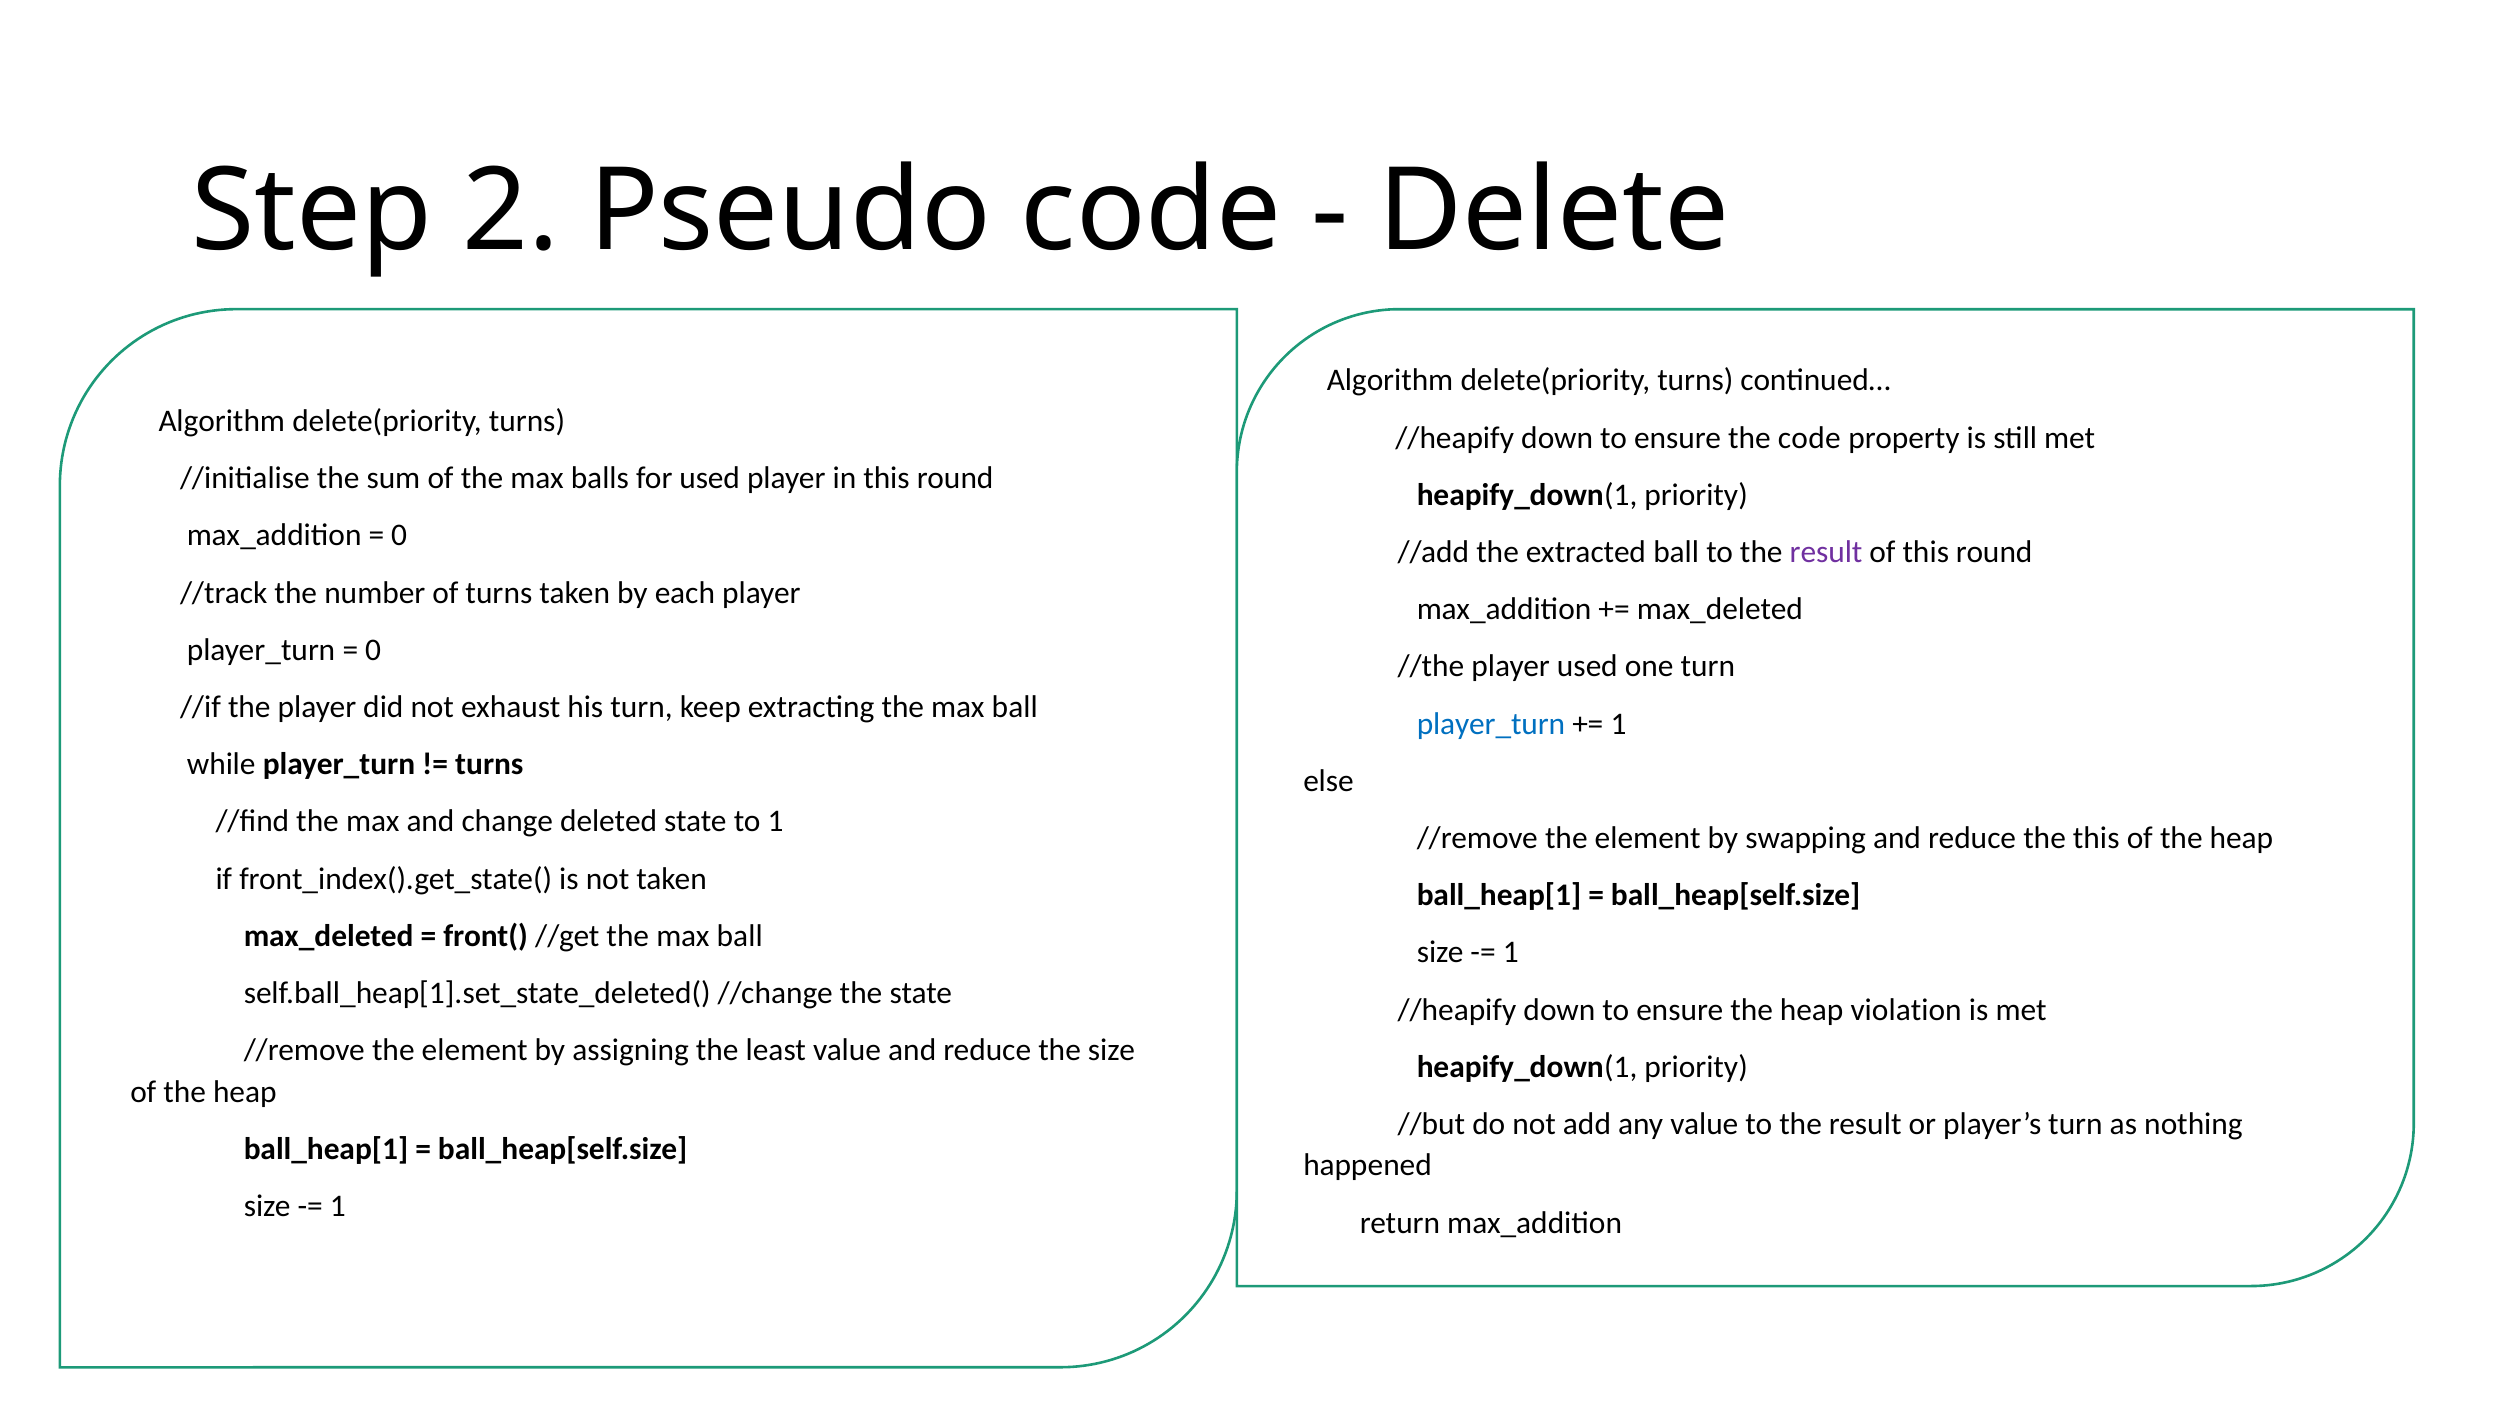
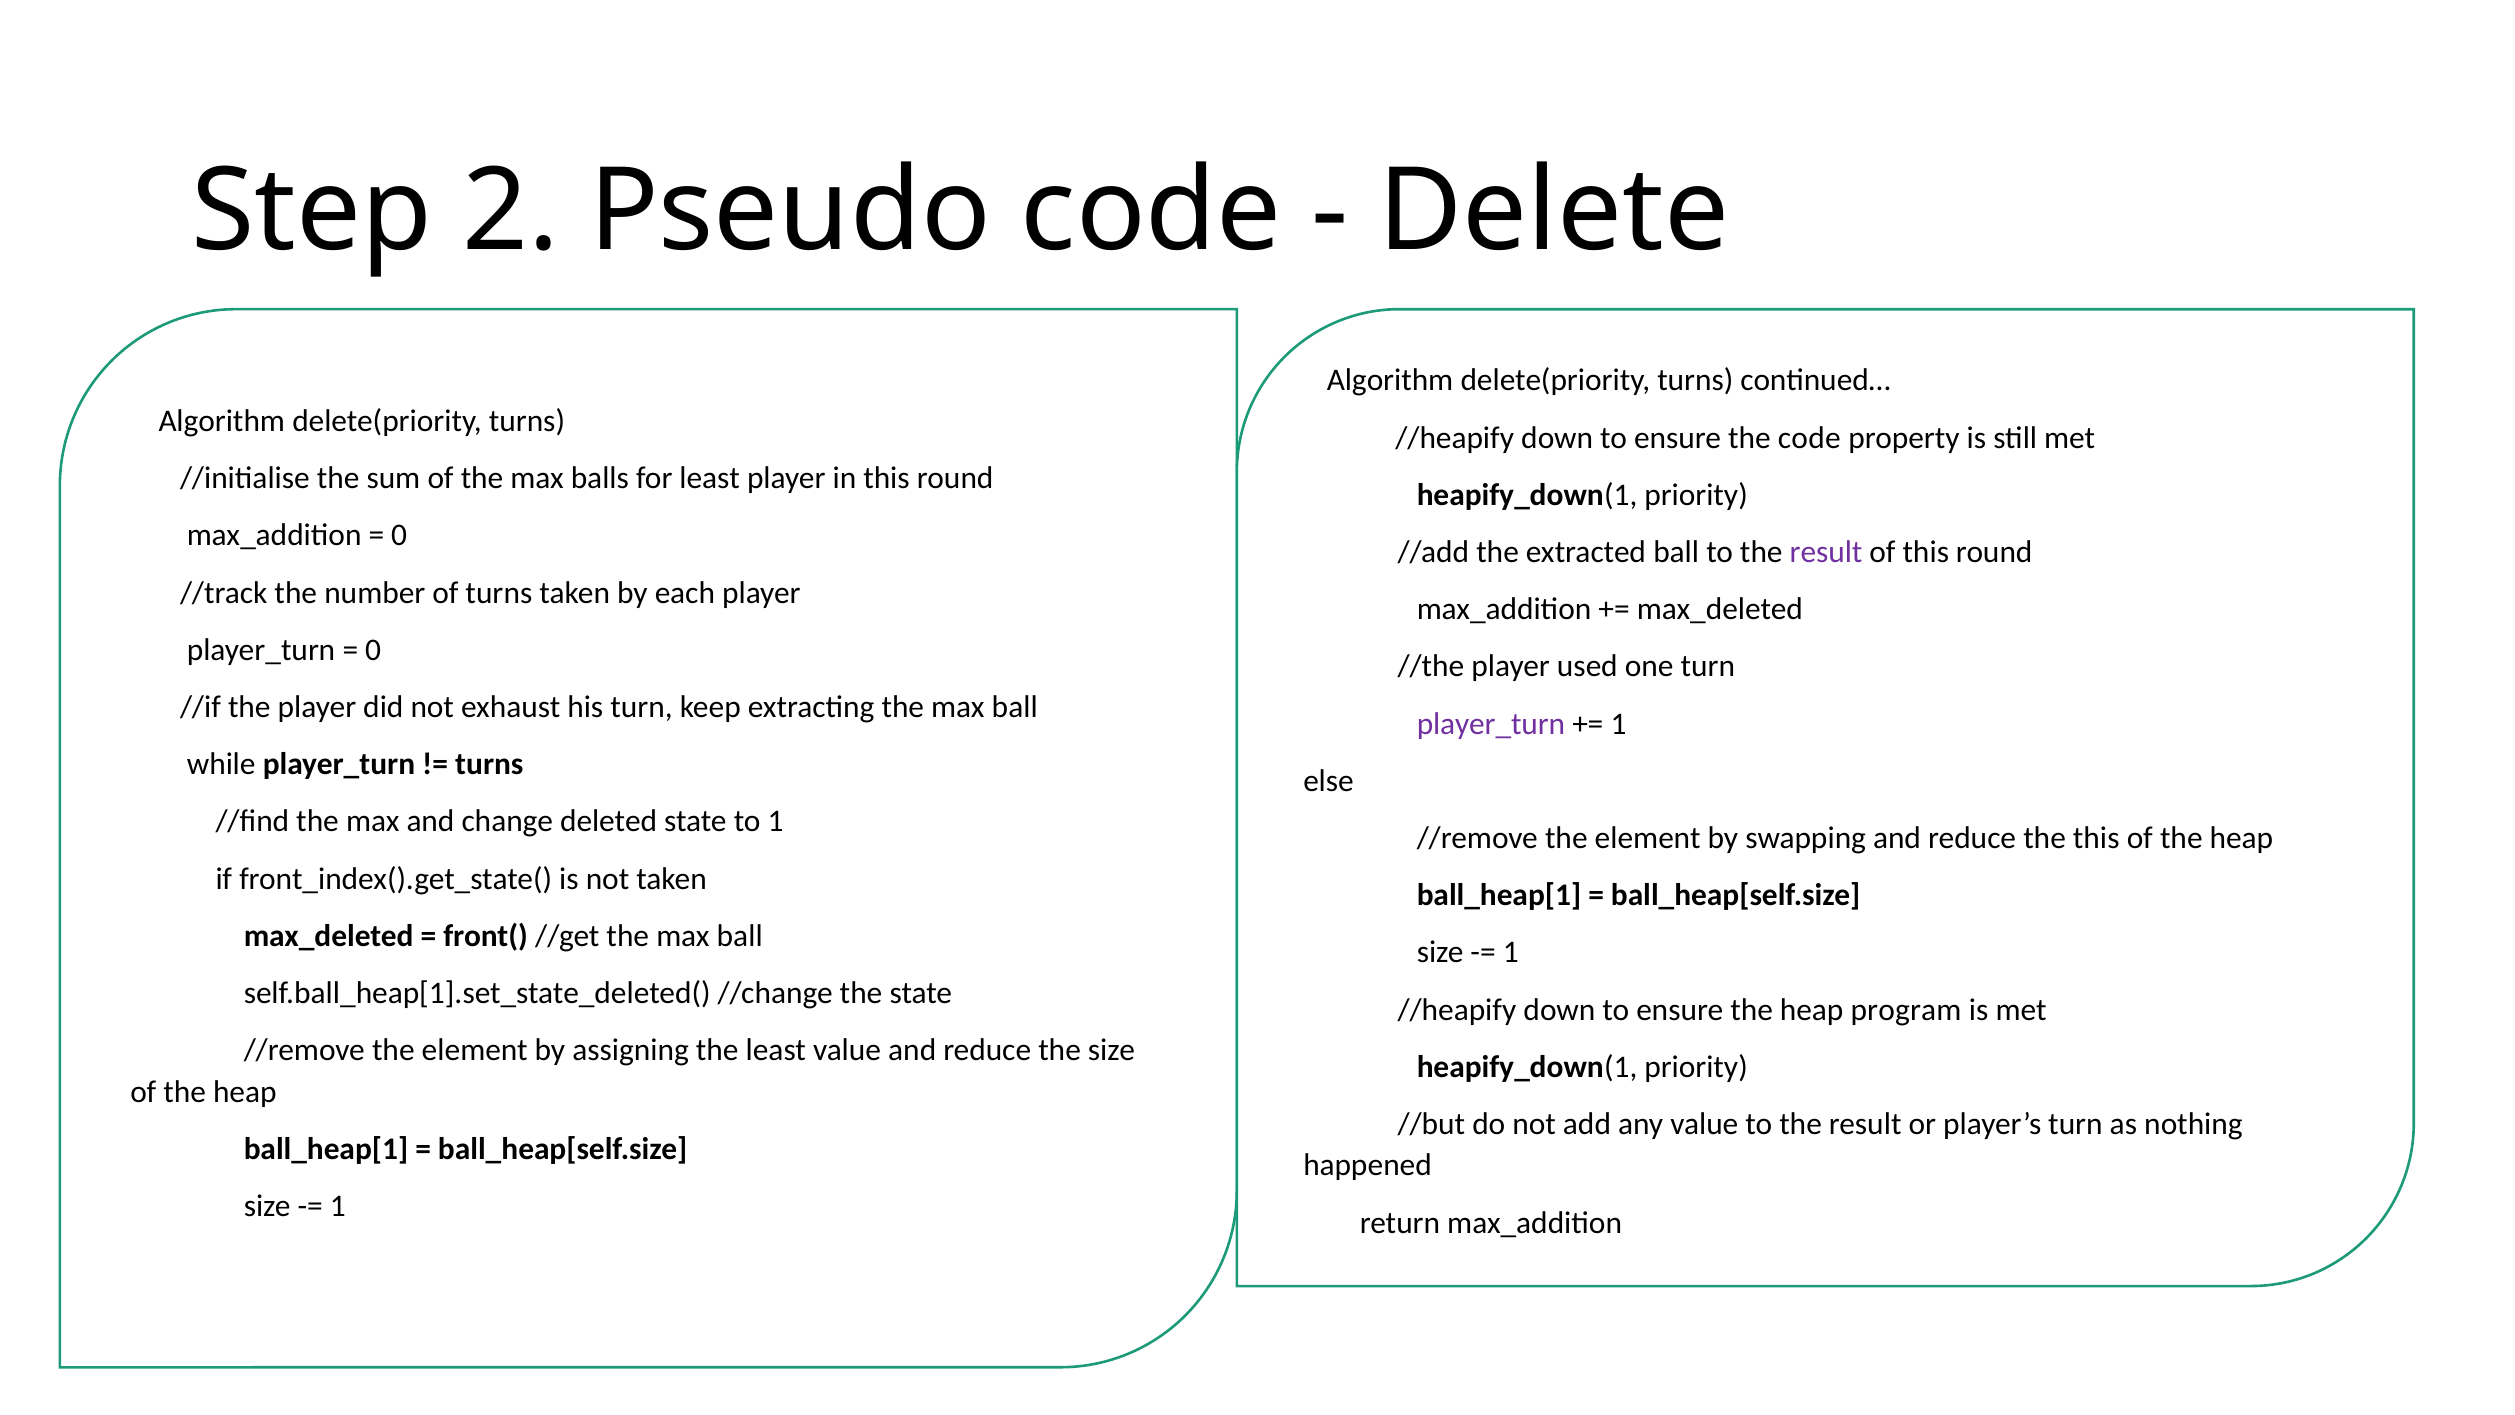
for used: used -> least
player_turn at (1491, 724) colour: blue -> purple
violation: violation -> program
